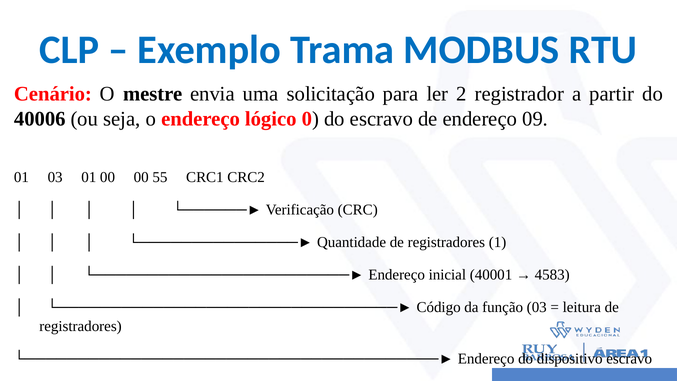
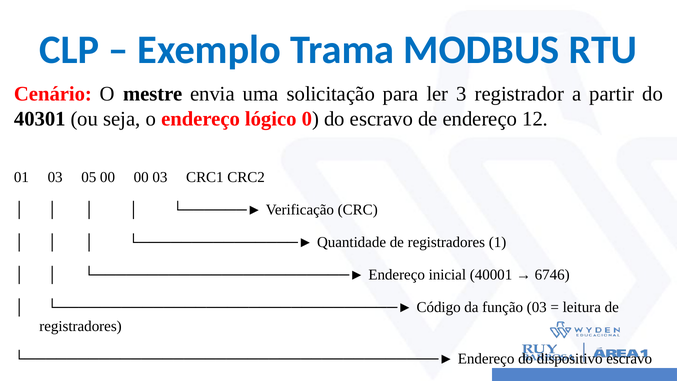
2: 2 -> 3
40006: 40006 -> 40301
09: 09 -> 12
03 01: 01 -> 05
00 55: 55 -> 03
4583: 4583 -> 6746
